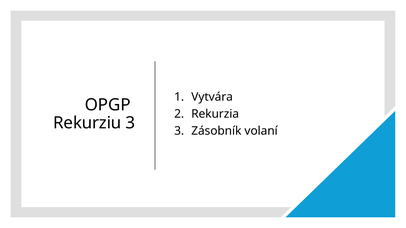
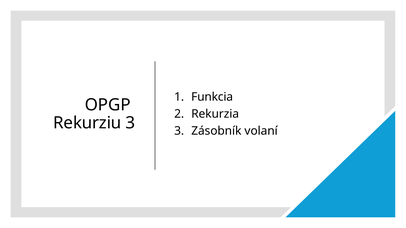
Vytvára: Vytvára -> Funkcia
